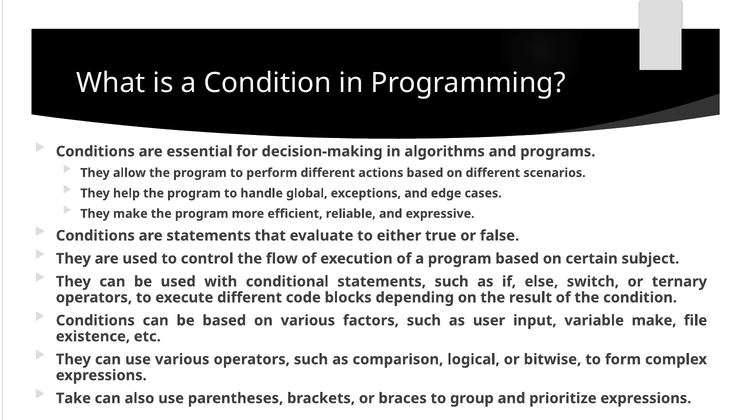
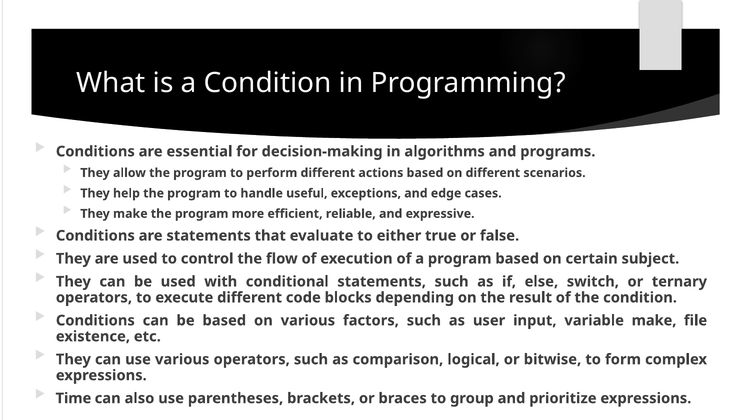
global: global -> useful
Take: Take -> Time
